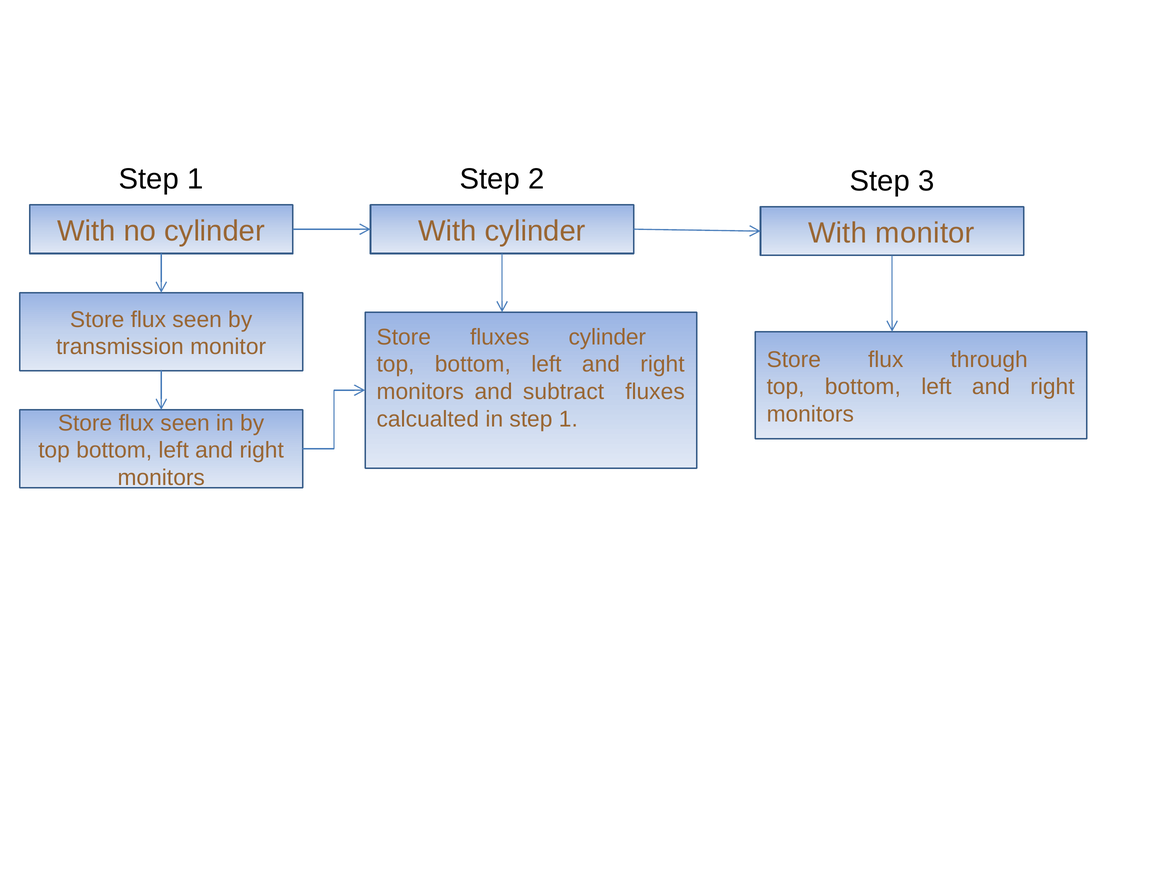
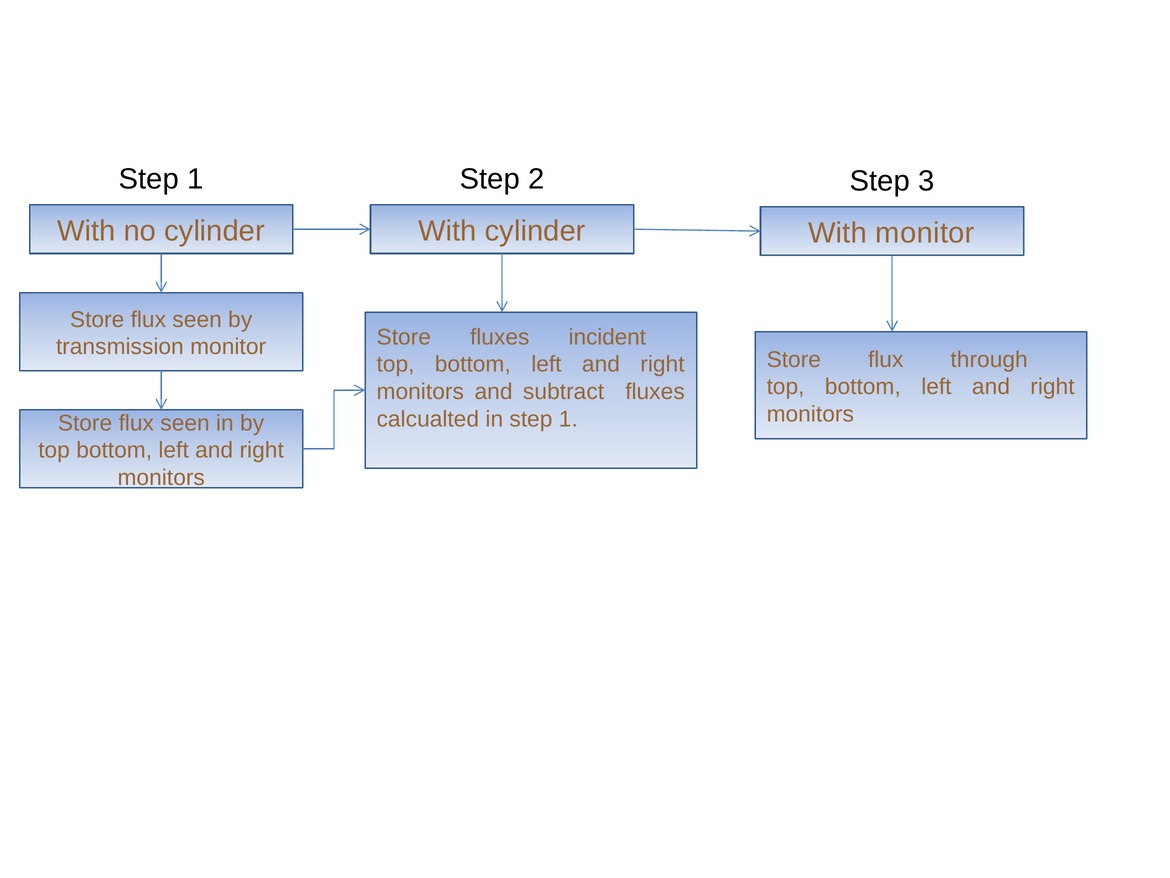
fluxes cylinder: cylinder -> incident
